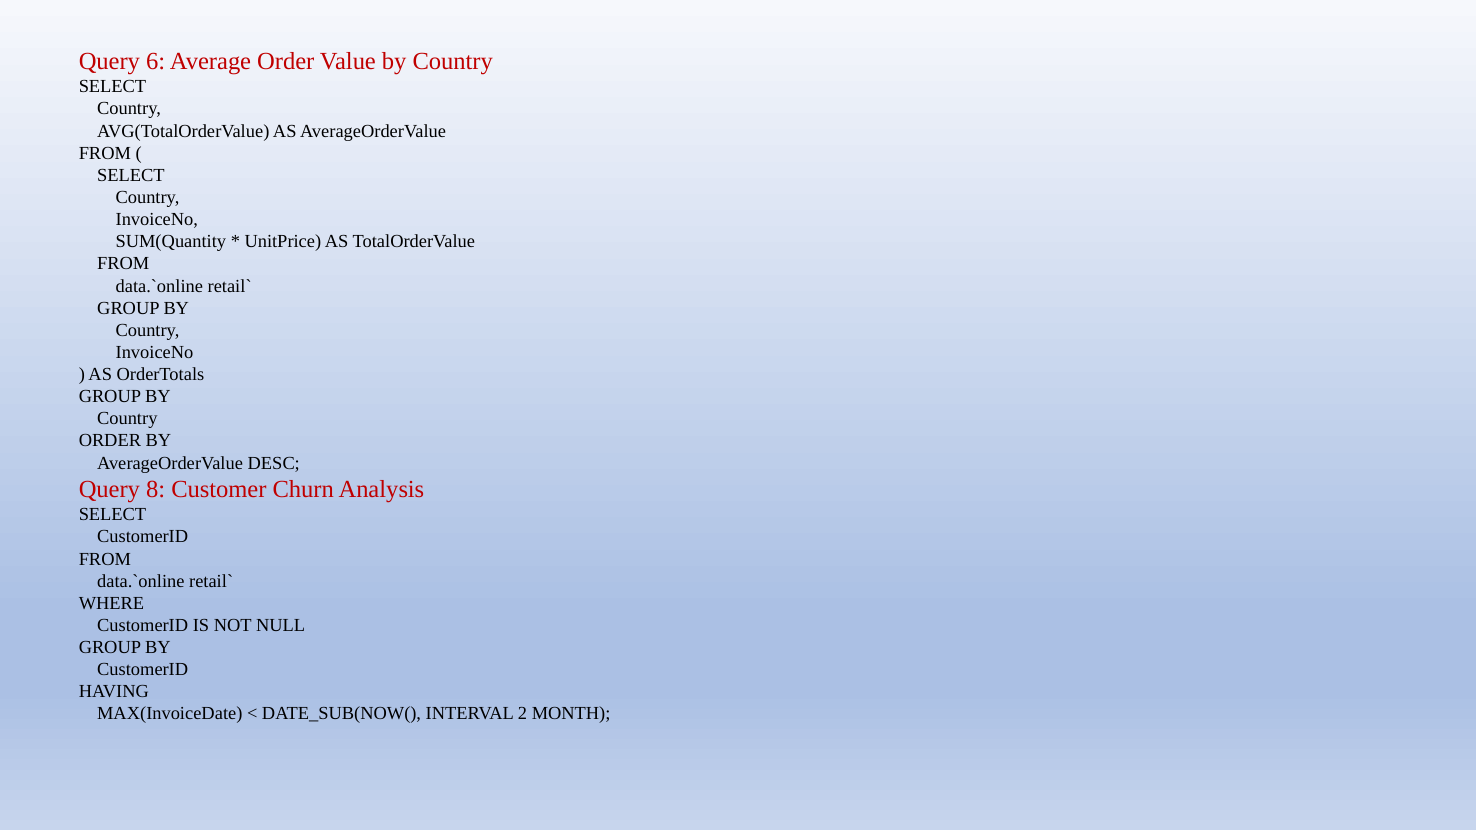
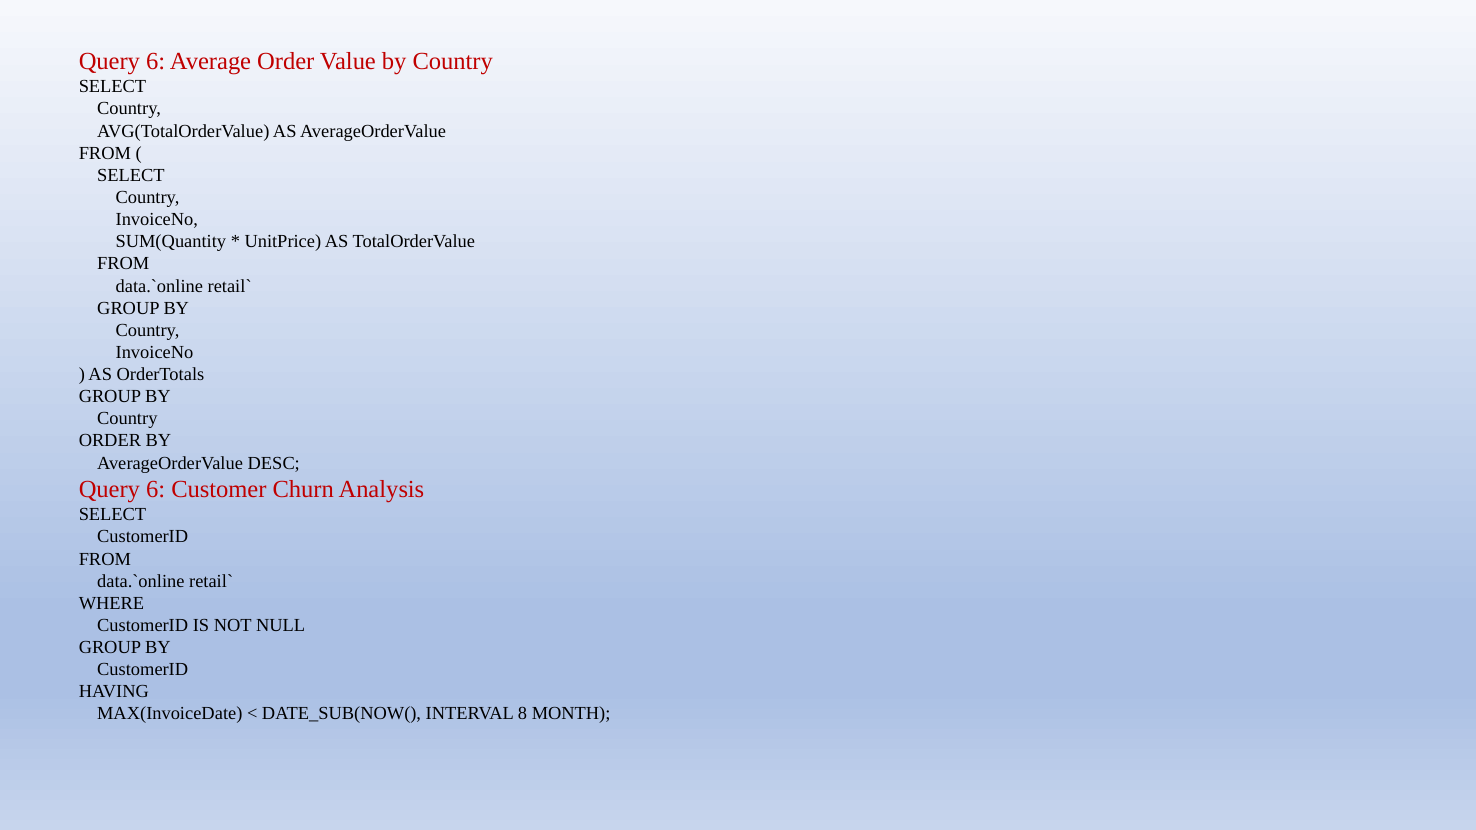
8 at (156, 489): 8 -> 6
2: 2 -> 8
